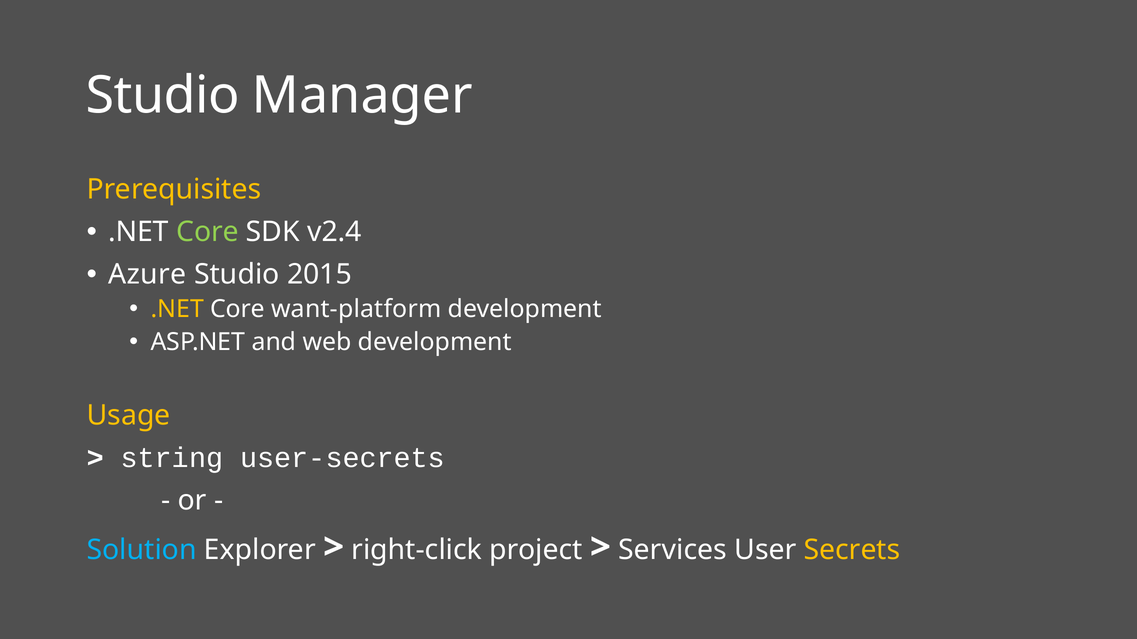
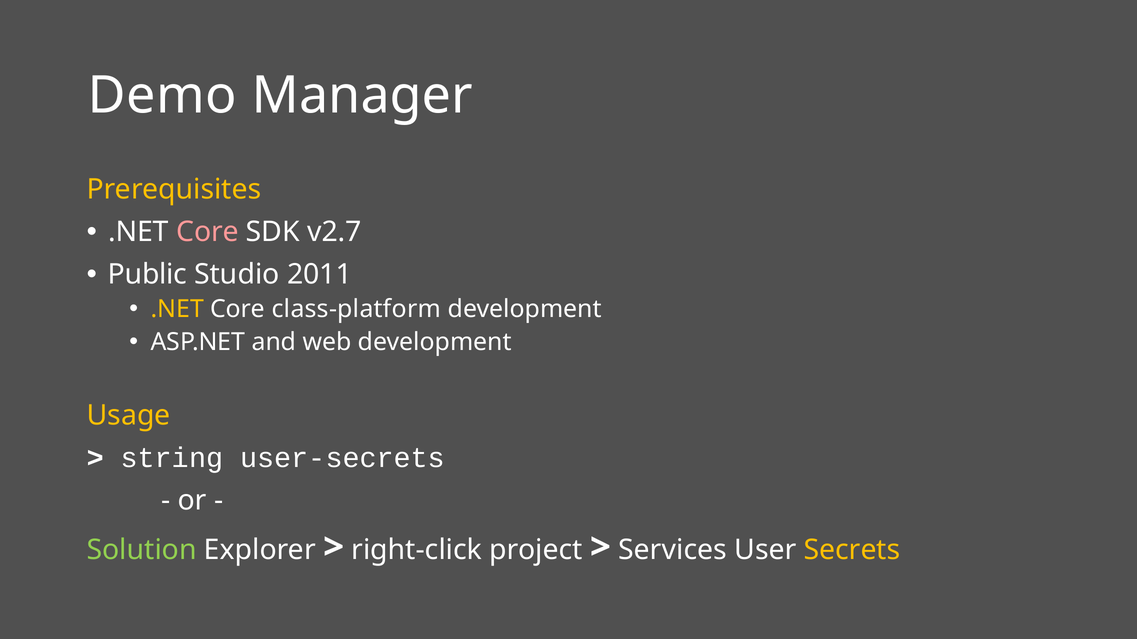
Studio at (163, 96): Studio -> Demo
Core at (207, 232) colour: light green -> pink
v2.4: v2.4 -> v2.7
Azure: Azure -> Public
2015: 2015 -> 2011
want-platform: want-platform -> class-platform
Solution colour: light blue -> light green
